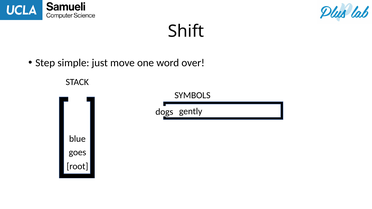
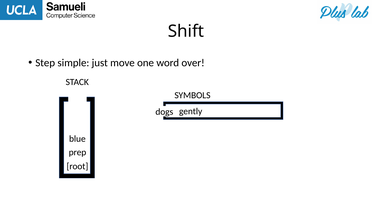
goes: goes -> prep
